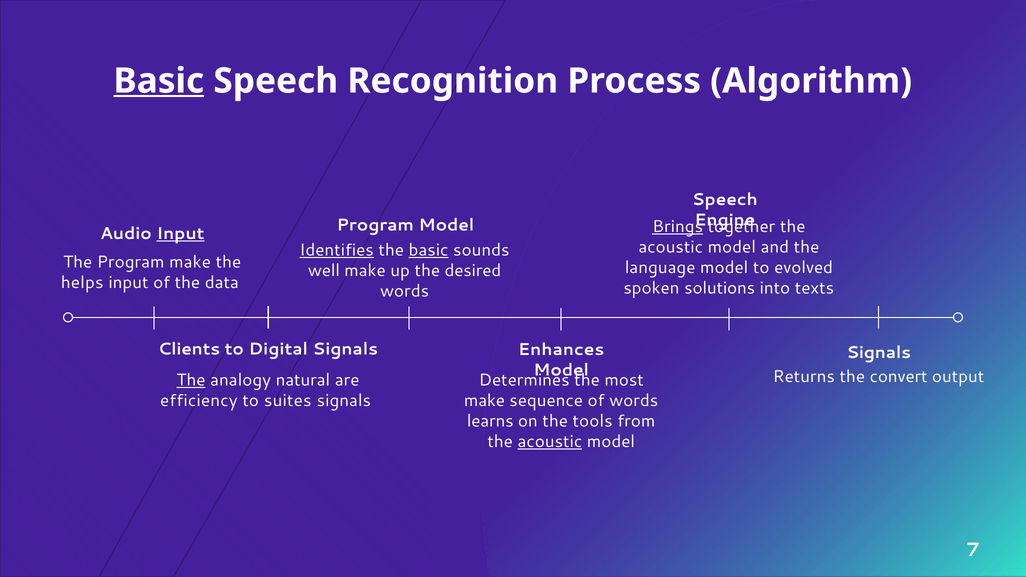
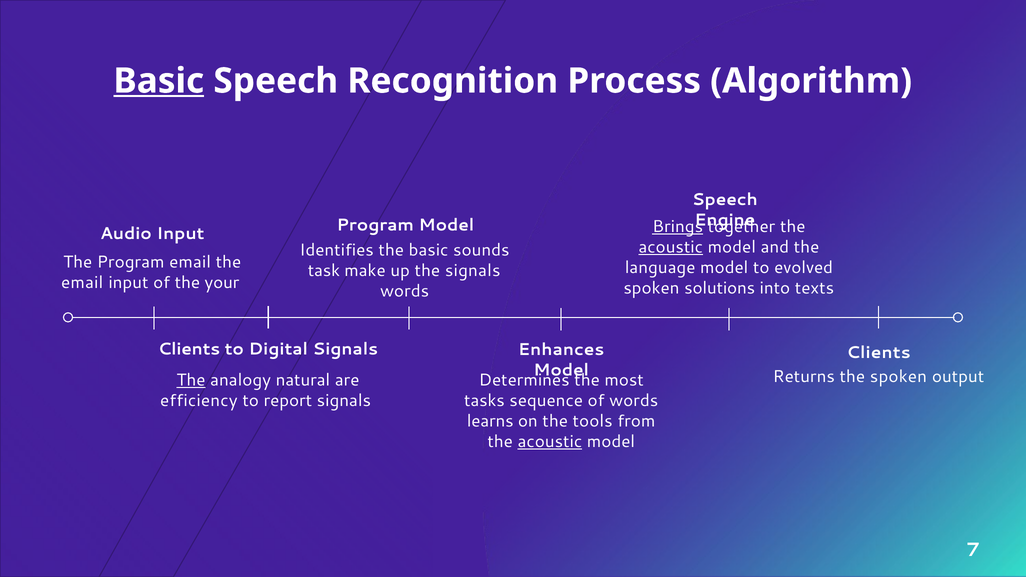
Input at (180, 234) underline: present -> none
acoustic at (671, 247) underline: none -> present
Identifies underline: present -> none
basic at (429, 250) underline: present -> none
Program make: make -> email
well: well -> task
the desired: desired -> signals
helps at (82, 283): helps -> email
data: data -> your
Signals at (879, 353): Signals -> Clients
the convert: convert -> spoken
suites: suites -> report
make at (484, 401): make -> tasks
